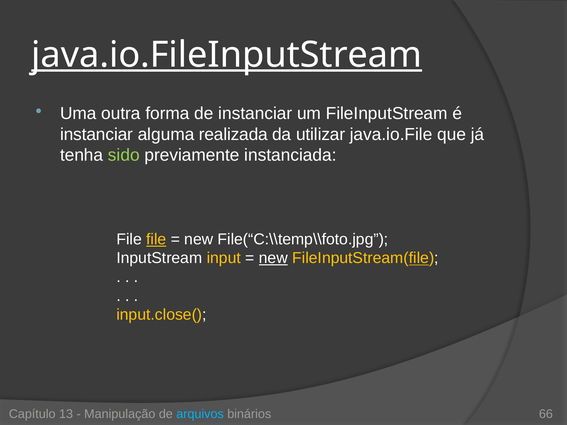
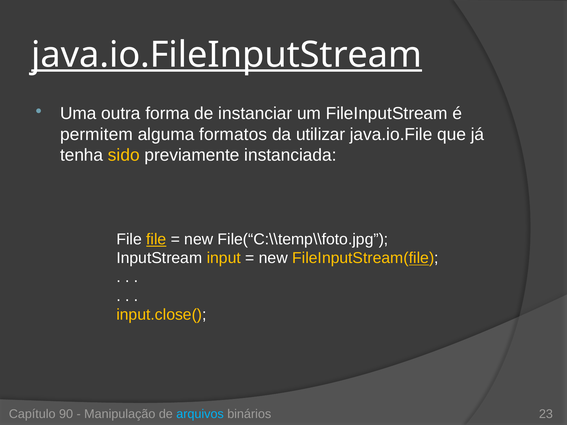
instanciar at (97, 134): instanciar -> permitem
realizada: realizada -> formatos
sido colour: light green -> yellow
new at (273, 258) underline: present -> none
13: 13 -> 90
66: 66 -> 23
